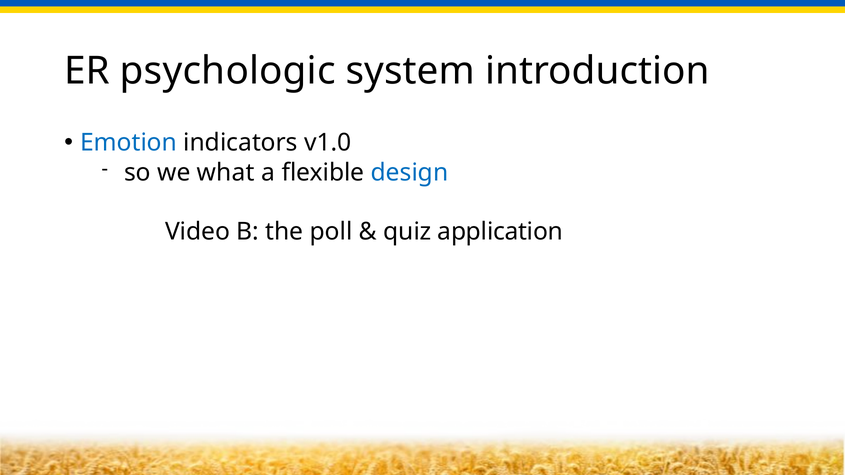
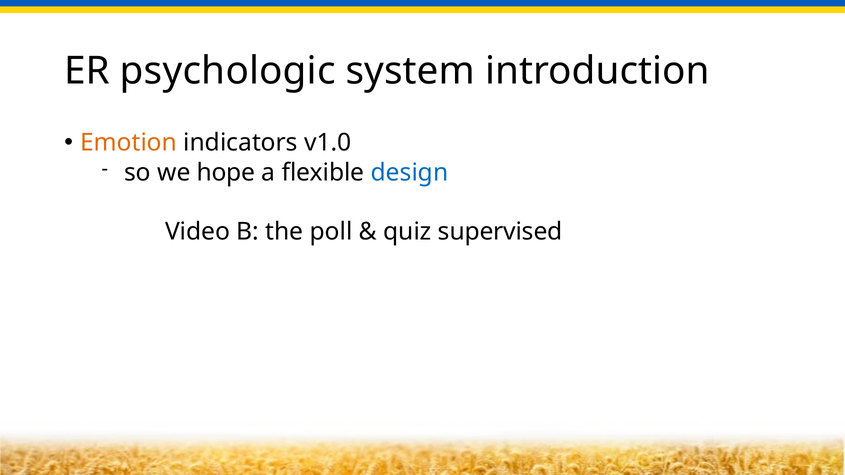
Emotion colour: blue -> orange
what: what -> hope
application: application -> supervised
